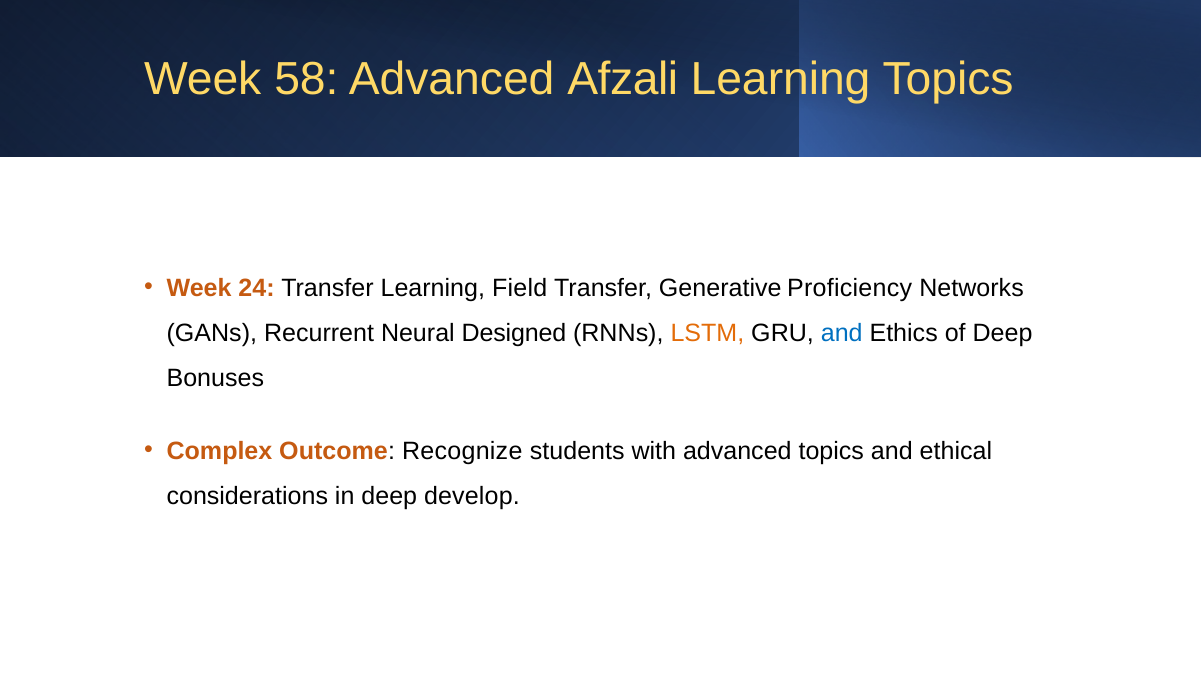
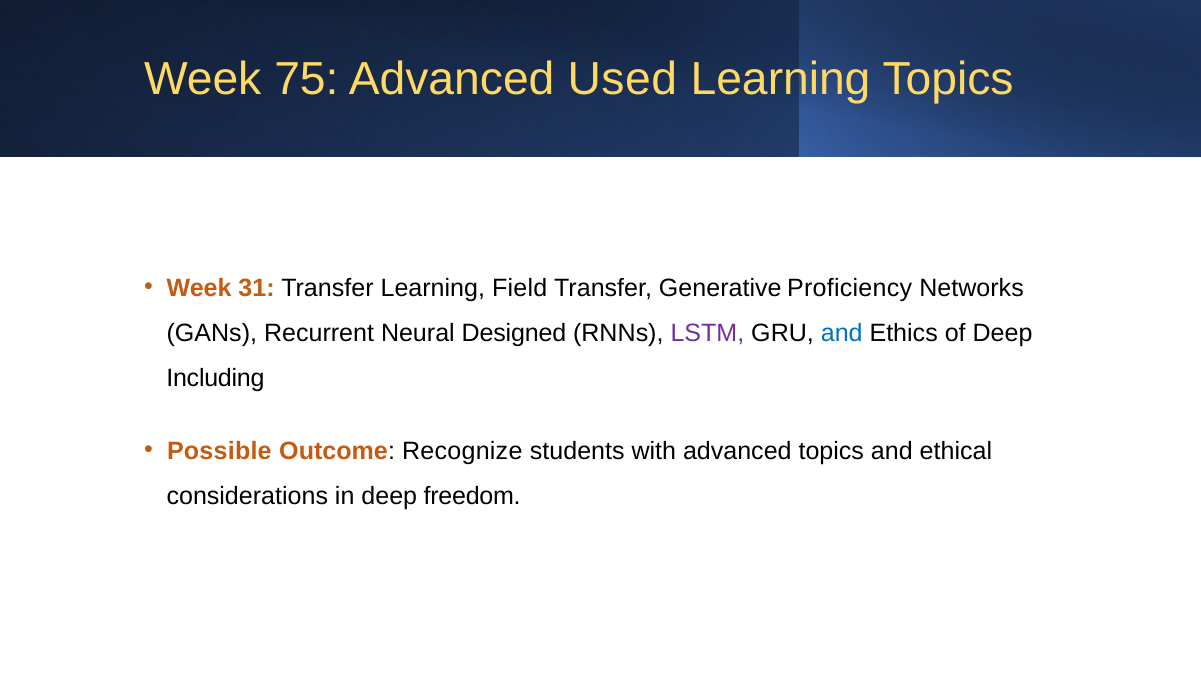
58: 58 -> 75
Afzali: Afzali -> Used
24: 24 -> 31
LSTM colour: orange -> purple
Bonuses: Bonuses -> Including
Complex: Complex -> Possible
develop: develop -> freedom
